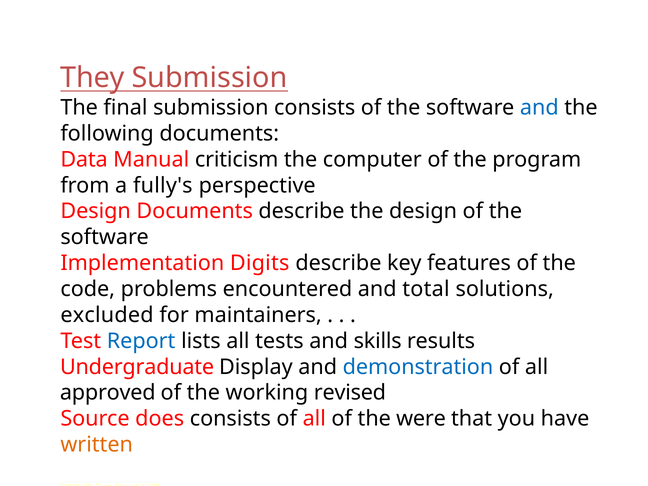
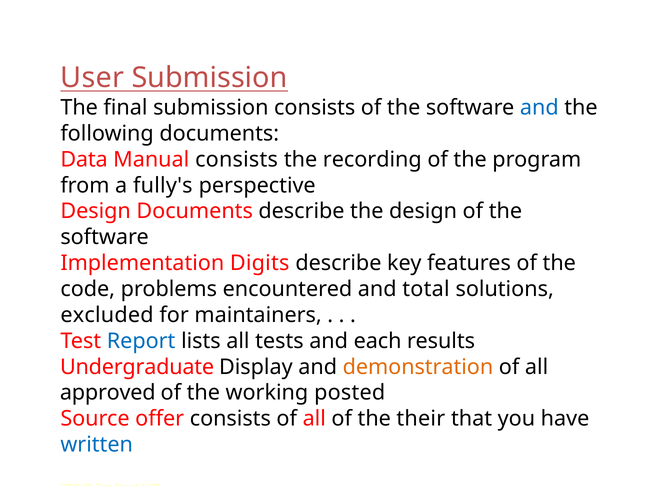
They: They -> User
Manual criticism: criticism -> consists
computer: computer -> recording
skills: skills -> each
demonstration colour: blue -> orange
revised: revised -> posted
does: does -> offer
were: were -> their
written colour: orange -> blue
